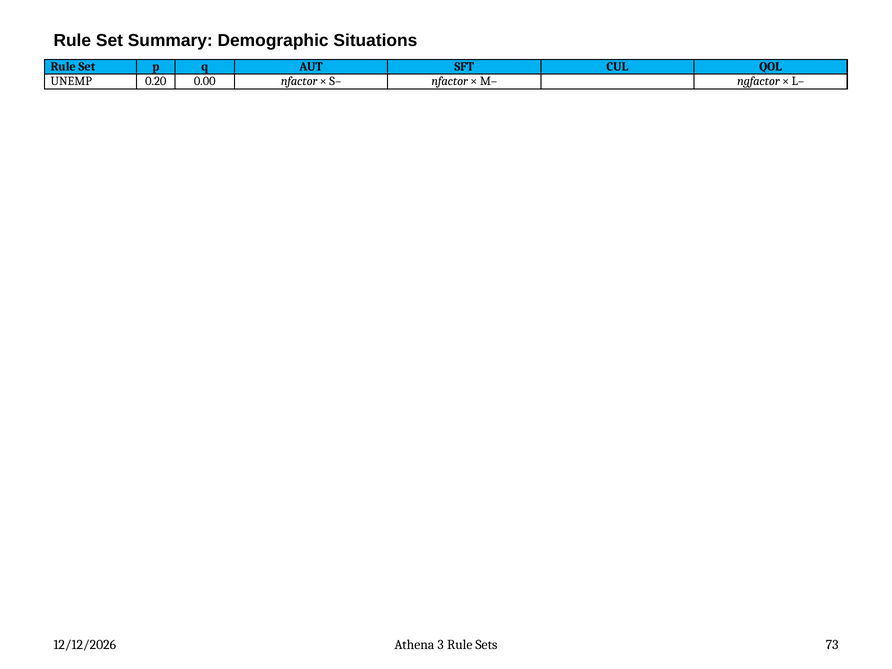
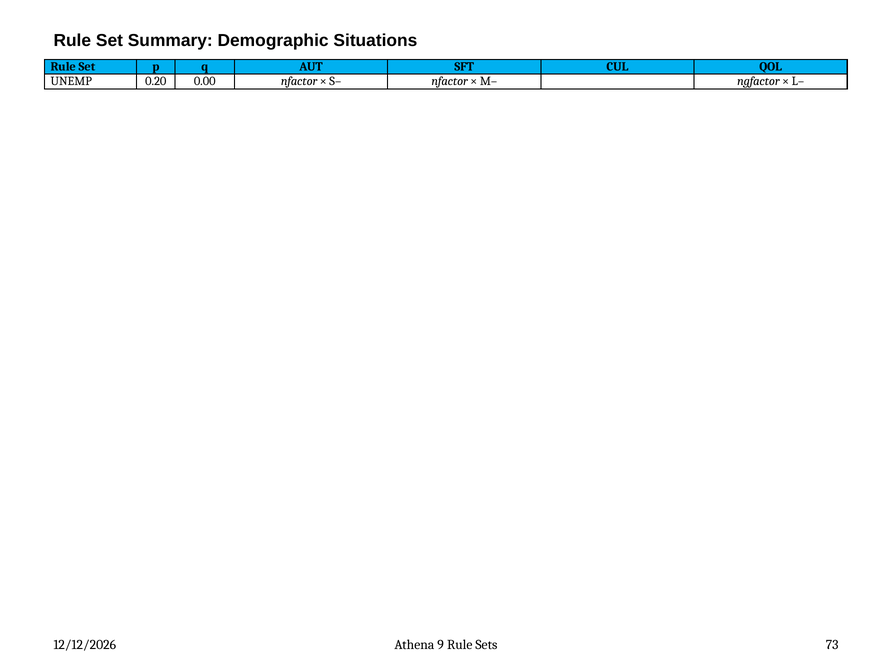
3: 3 -> 9
